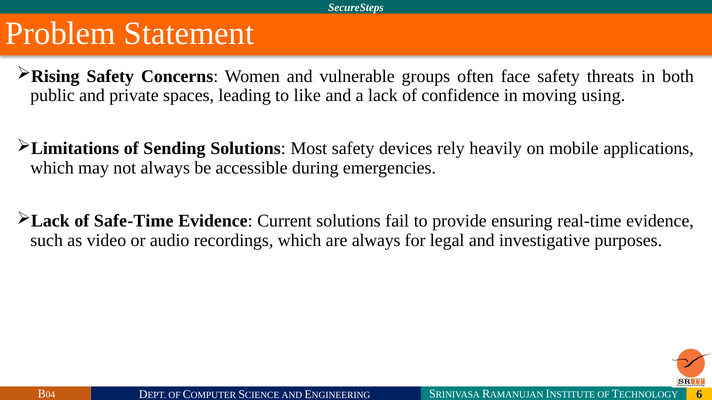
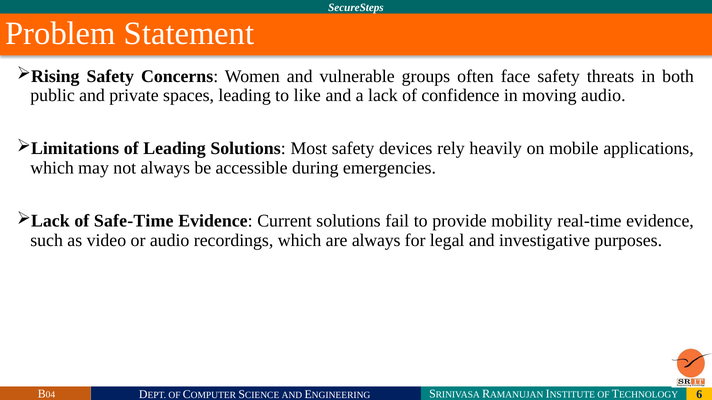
moving using: using -> audio
of Sending: Sending -> Leading
ensuring: ensuring -> mobility
